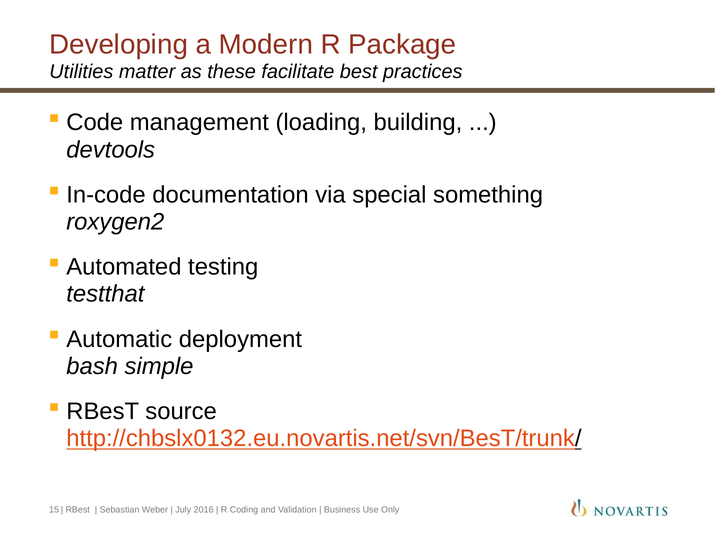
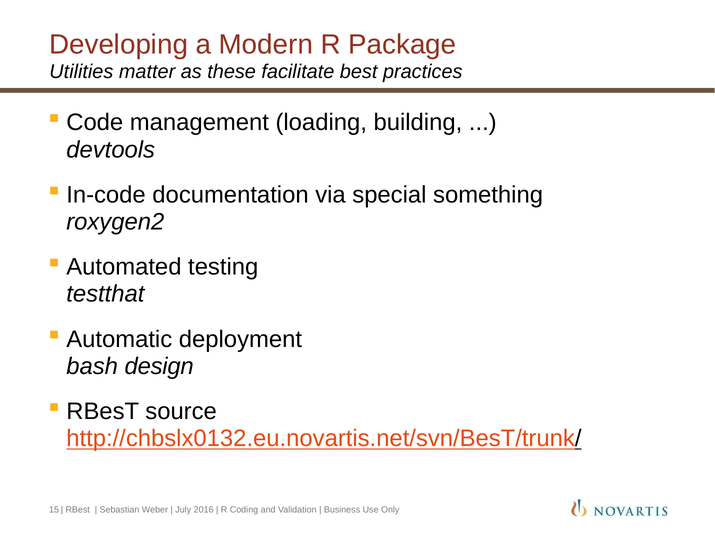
simple: simple -> design
